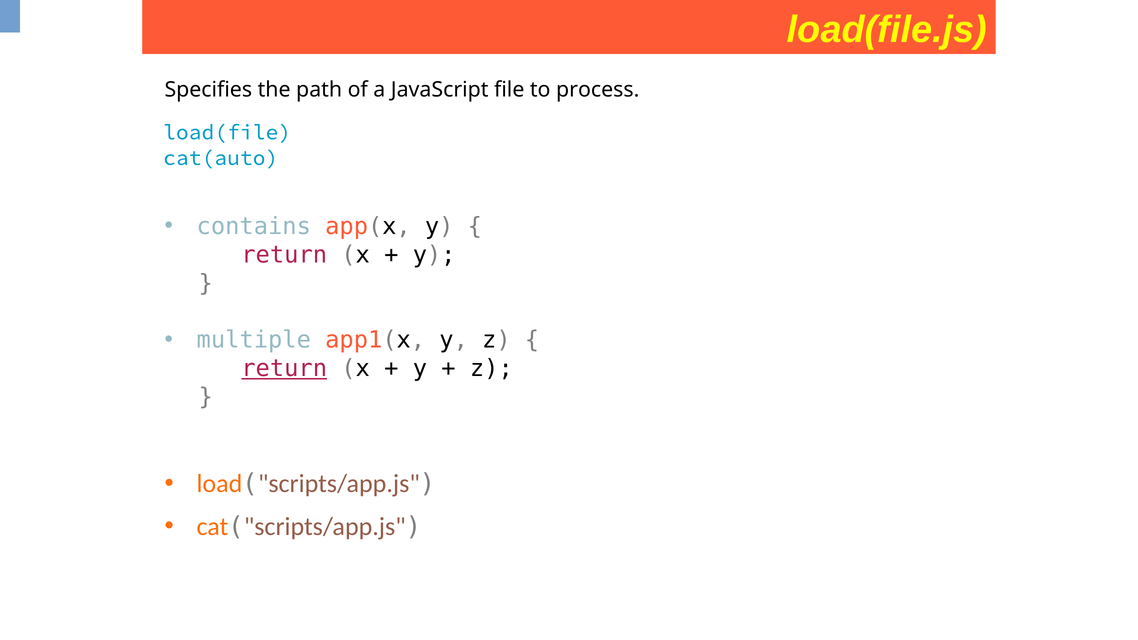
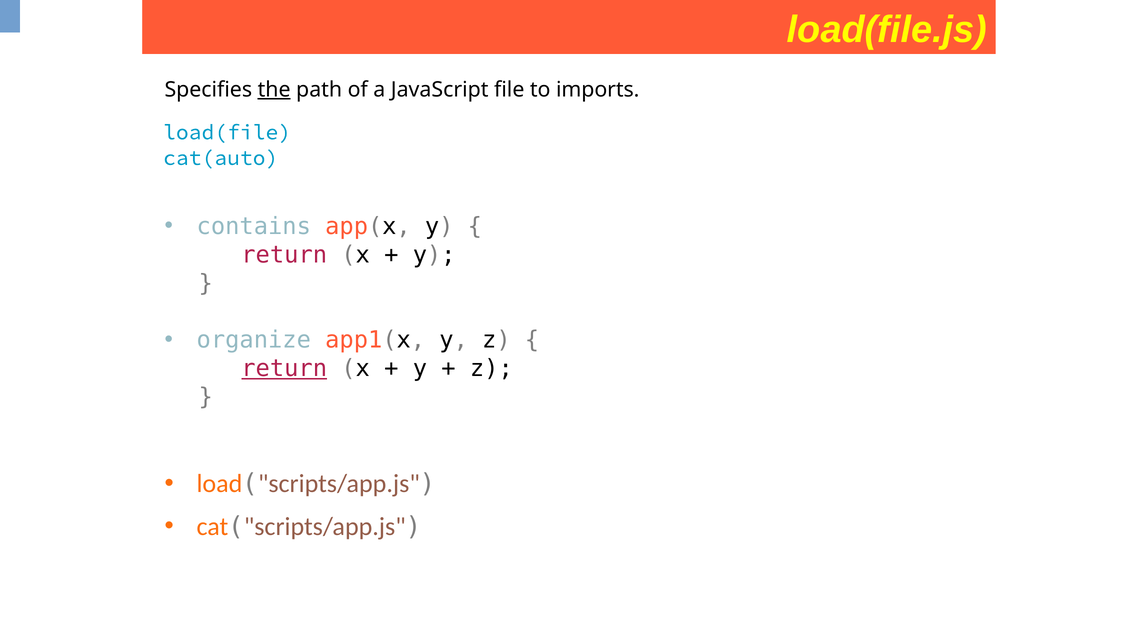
the underline: none -> present
process: process -> imports
multiple: multiple -> organize
